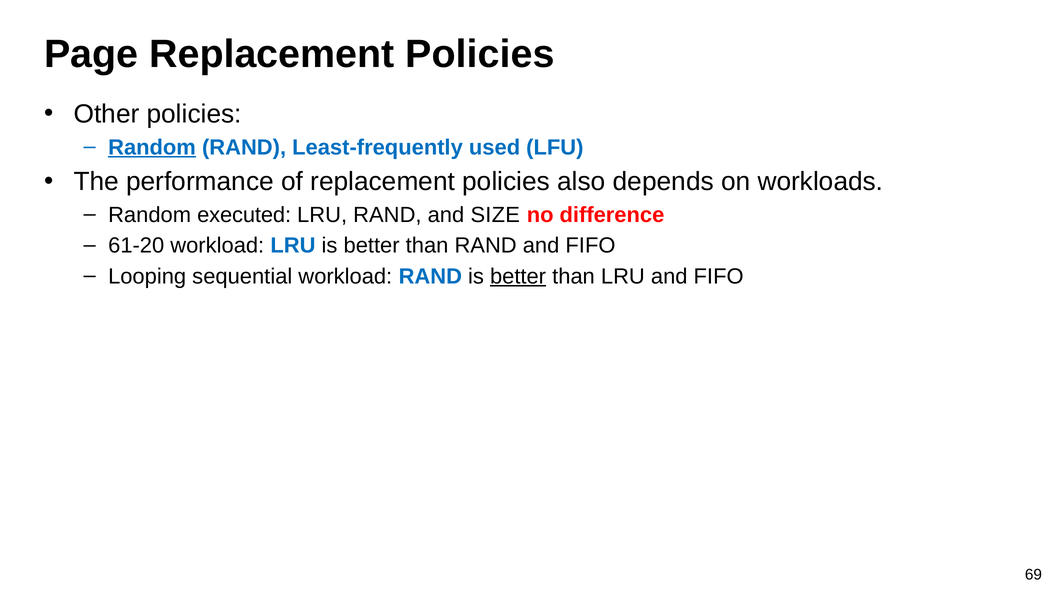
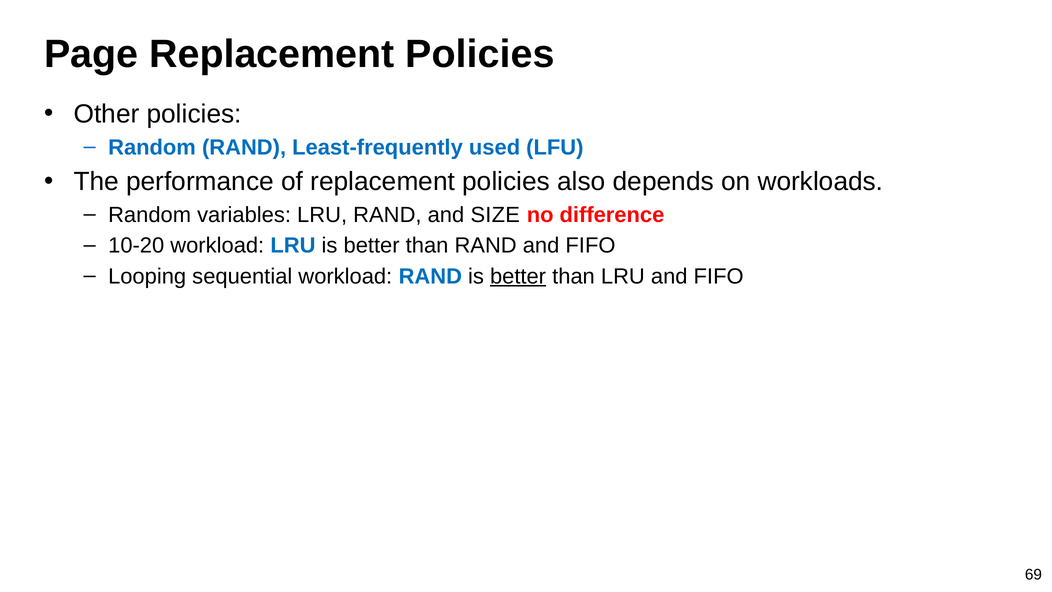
Random at (152, 147) underline: present -> none
executed: executed -> variables
61-20: 61-20 -> 10-20
